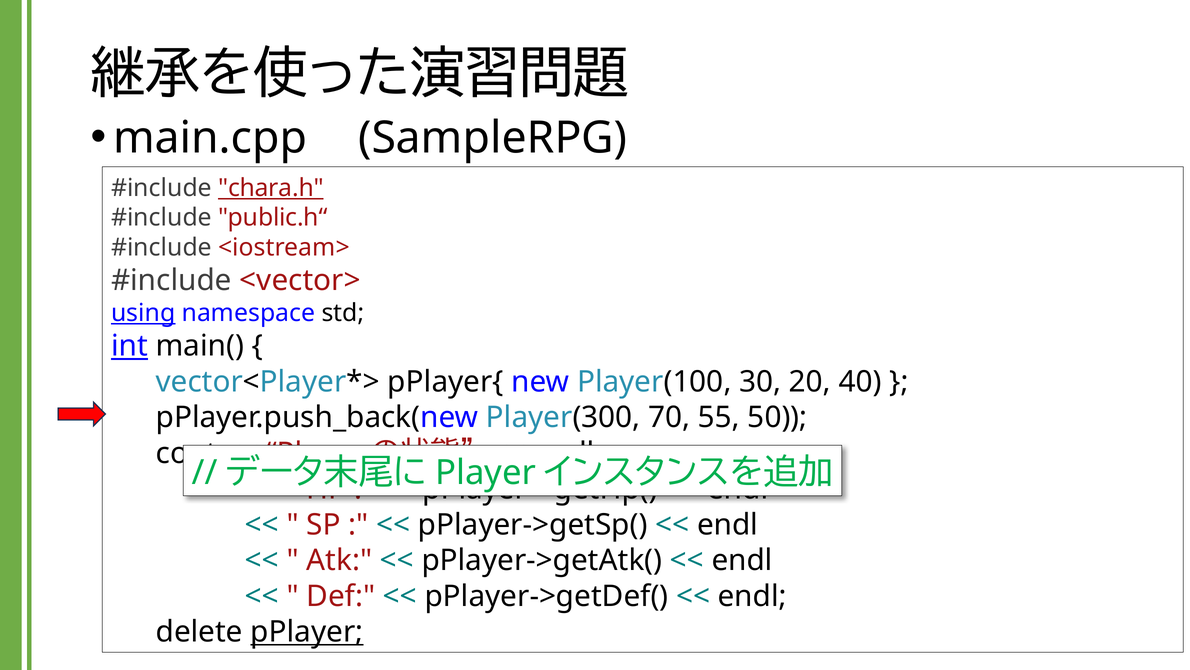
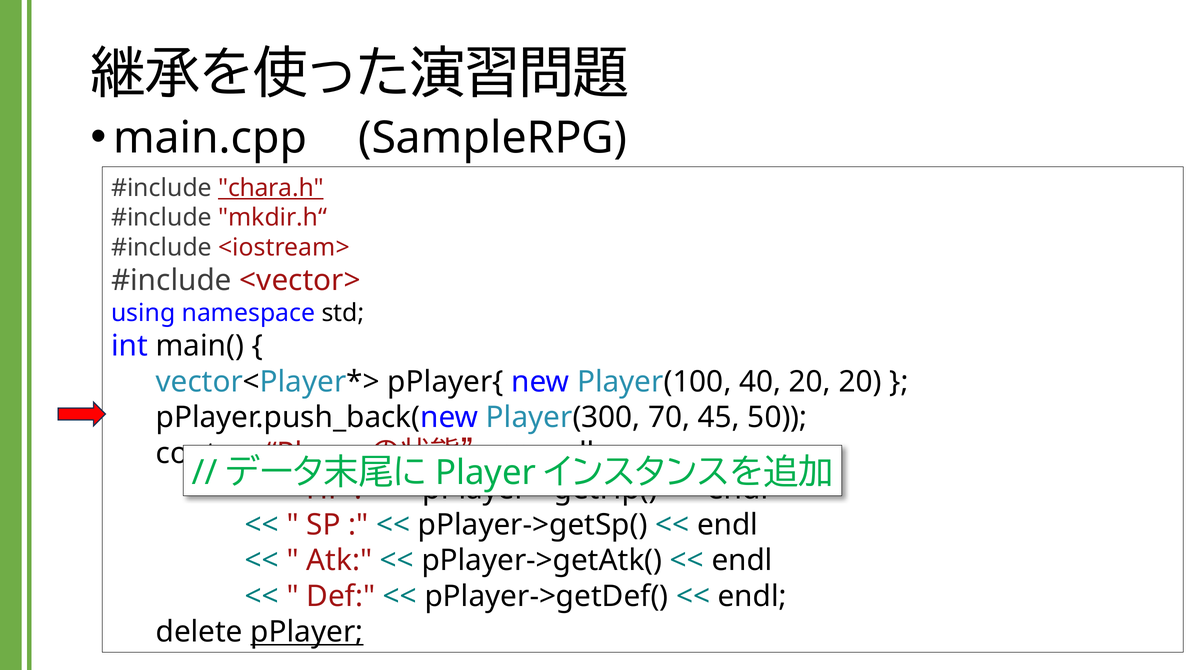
public.h“: public.h“ -> mkdir.h“
using underline: present -> none
int underline: present -> none
30: 30 -> 40
20 40: 40 -> 20
55: 55 -> 45
